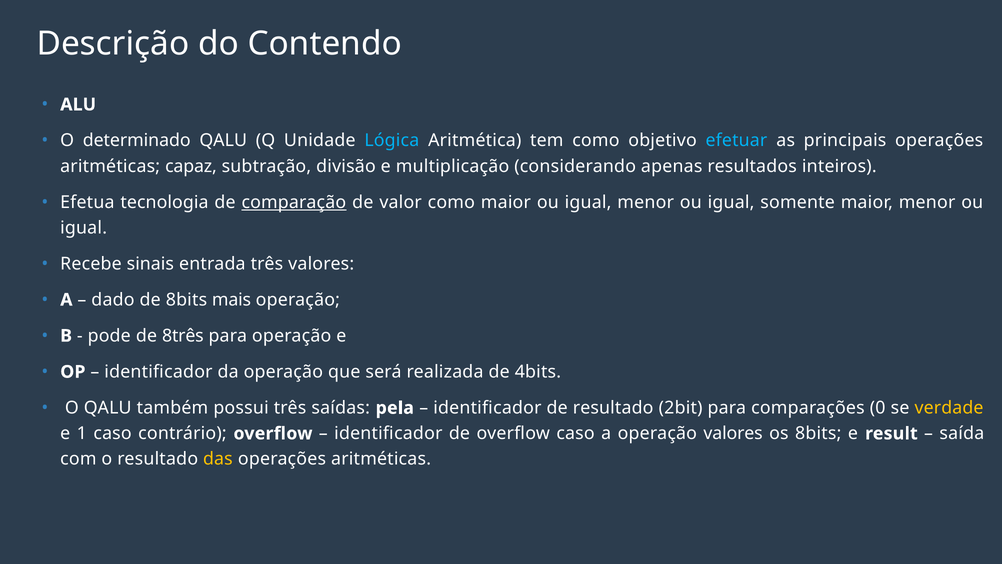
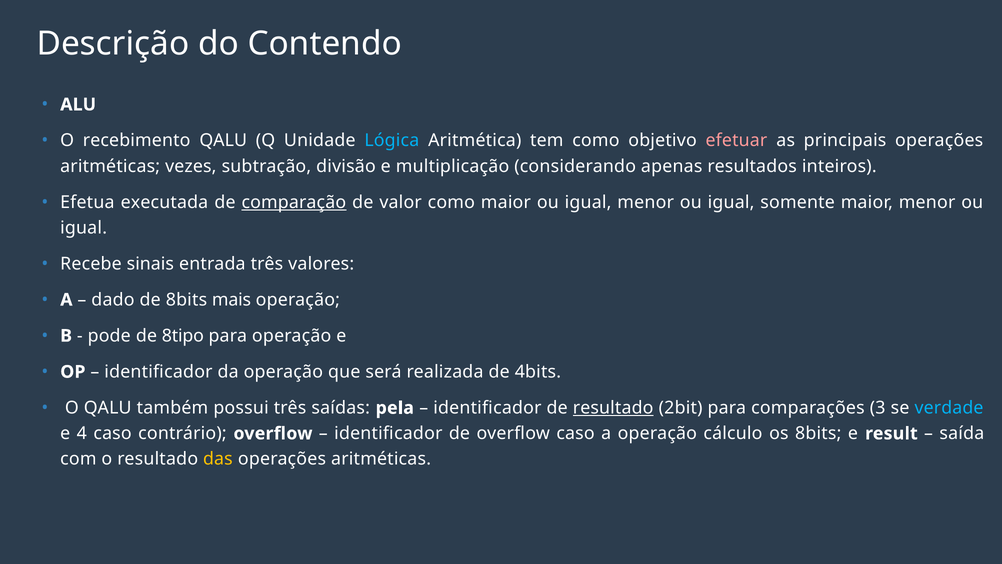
determinado: determinado -> recebimento
efetuar colour: light blue -> pink
capaz: capaz -> vezes
tecnologia: tecnologia -> executada
8três: 8três -> 8tipo
resultado at (613, 408) underline: none -> present
0: 0 -> 3
verdade colour: yellow -> light blue
1: 1 -> 4
operação valores: valores -> cálculo
